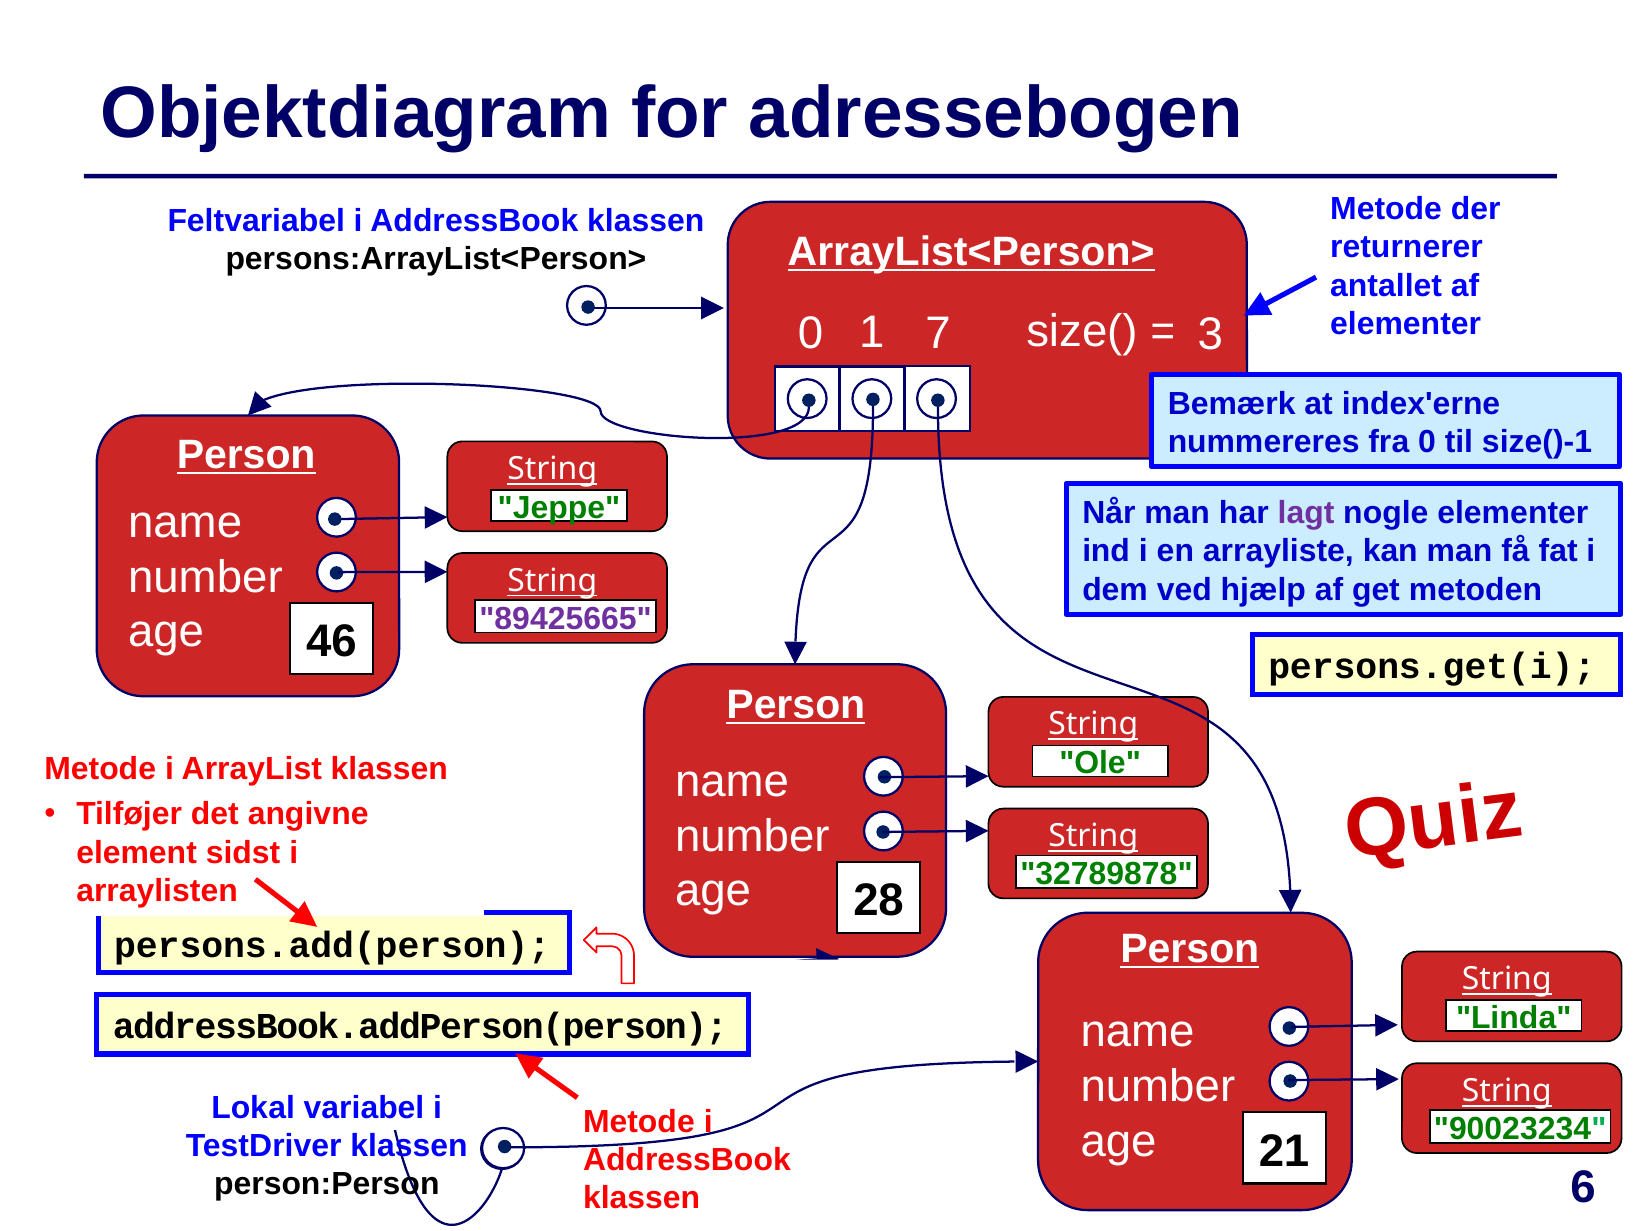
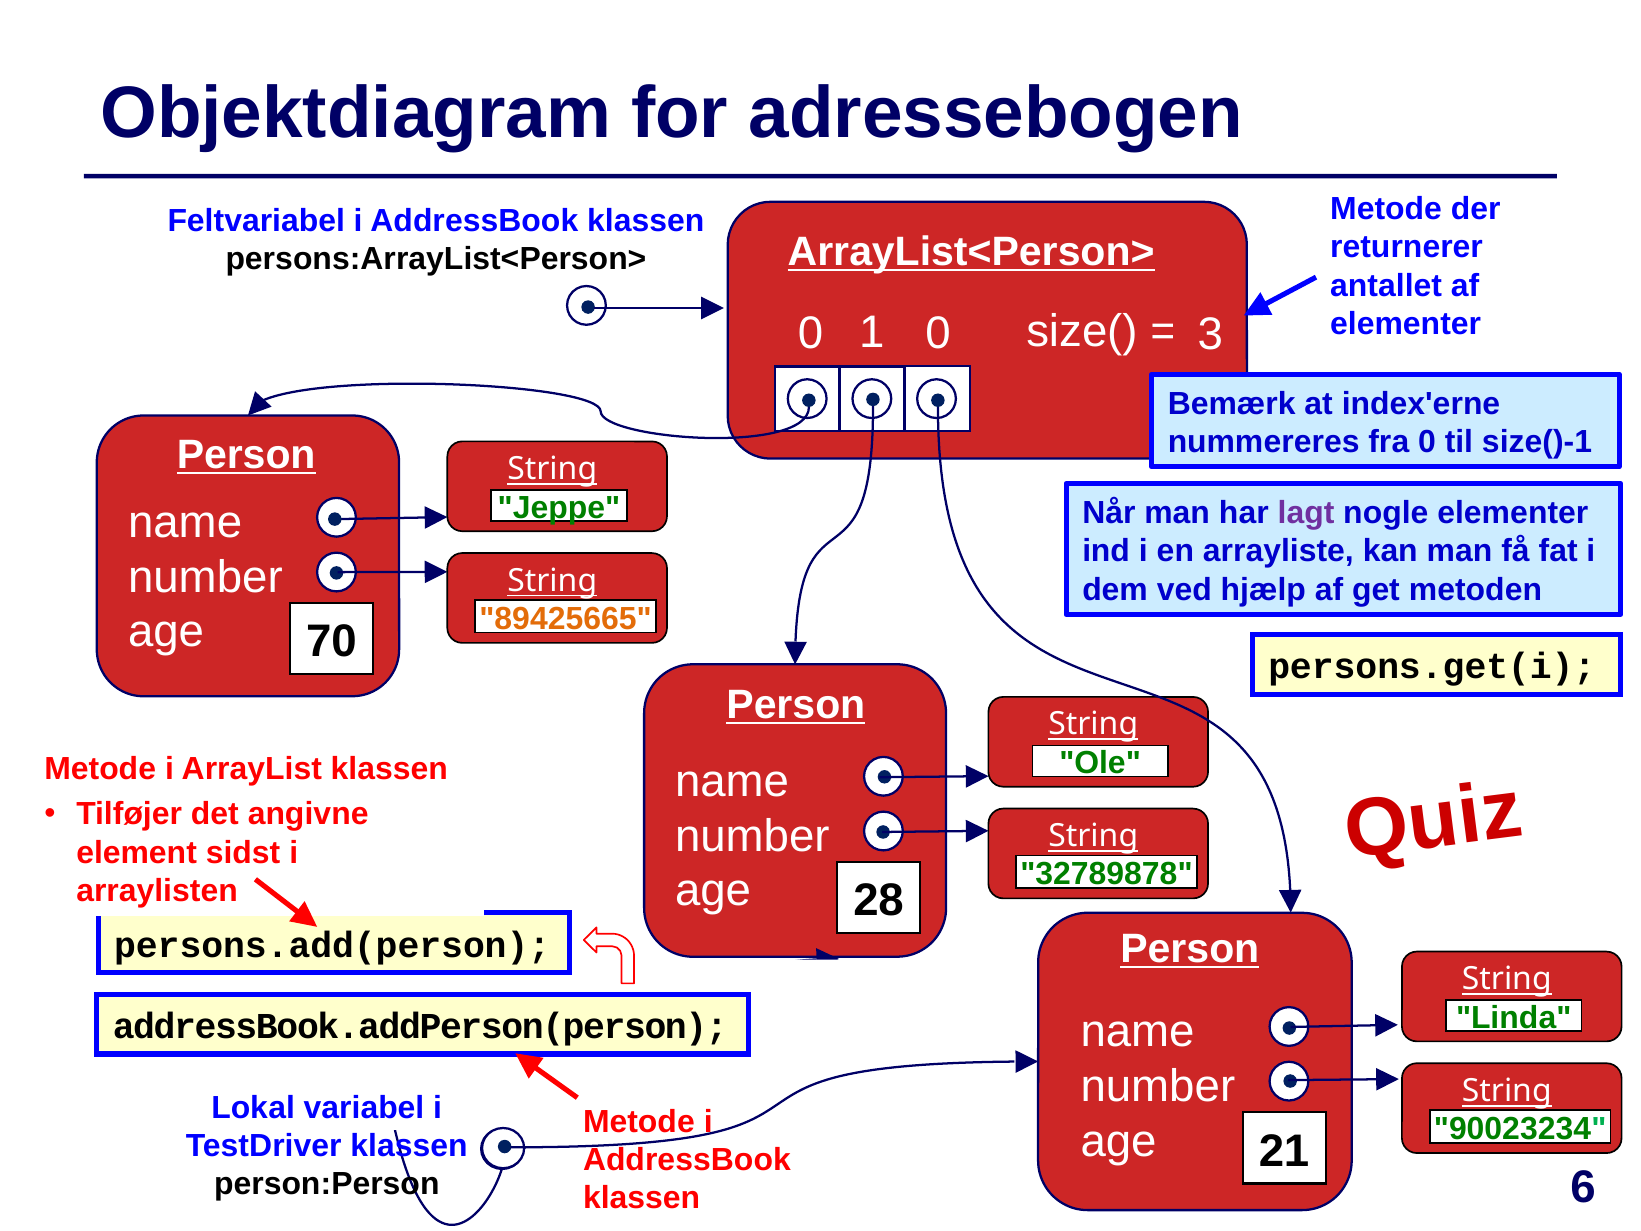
1 7: 7 -> 0
89425665 colour: purple -> orange
46: 46 -> 70
